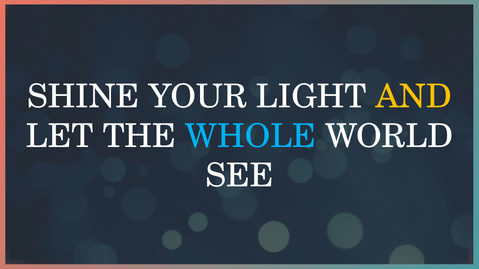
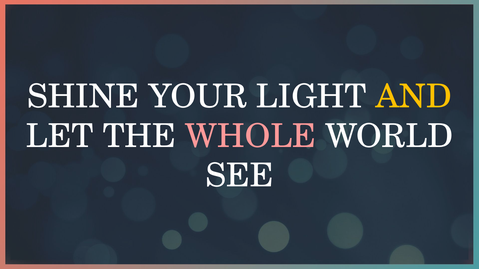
WHOLE colour: light blue -> pink
